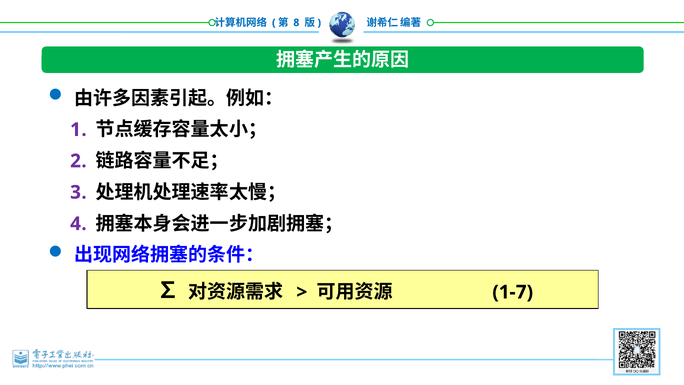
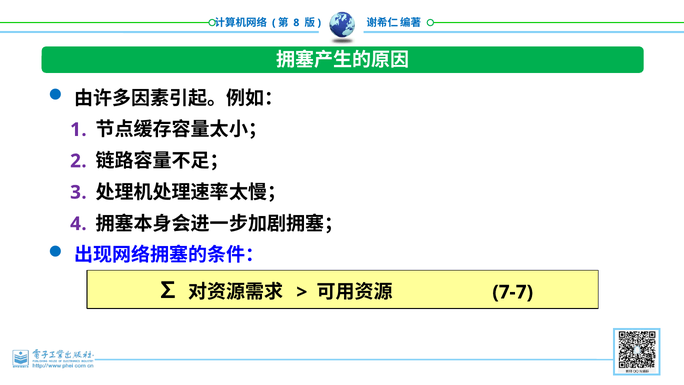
1-7: 1-7 -> 7-7
